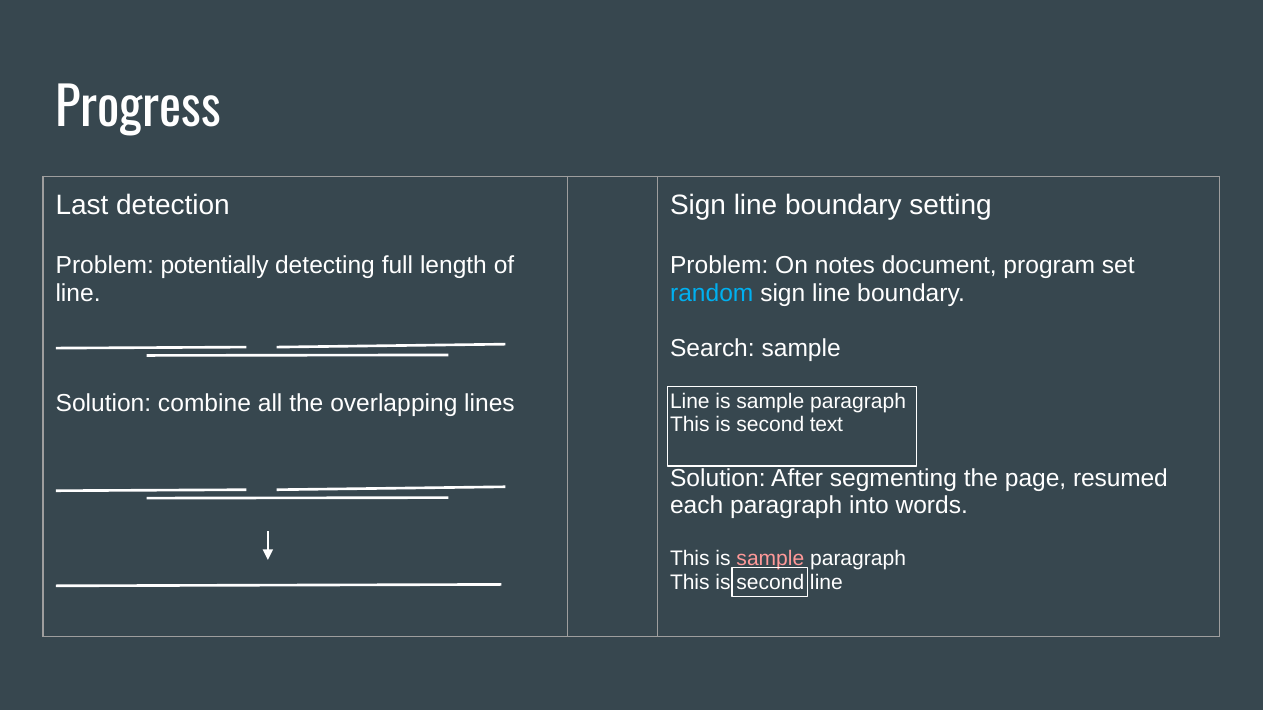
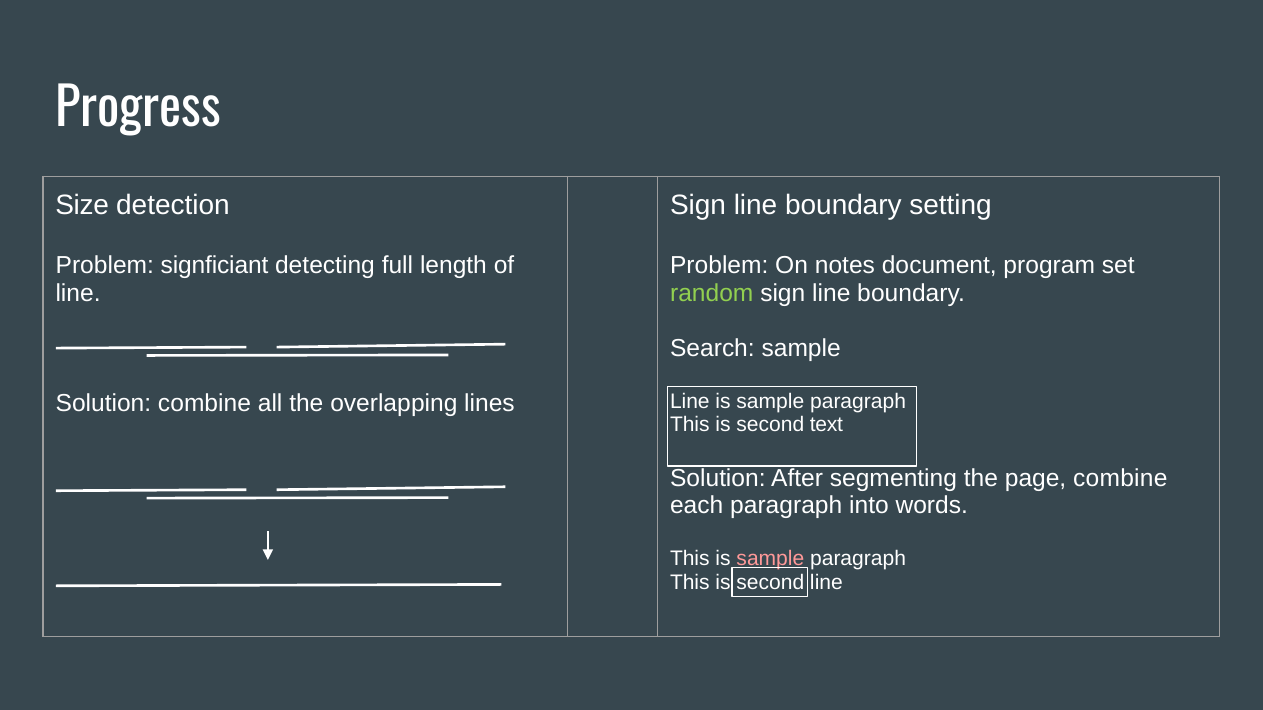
Last: Last -> Size
potentially: potentially -> signficiant
random colour: light blue -> light green
page resumed: resumed -> combine
